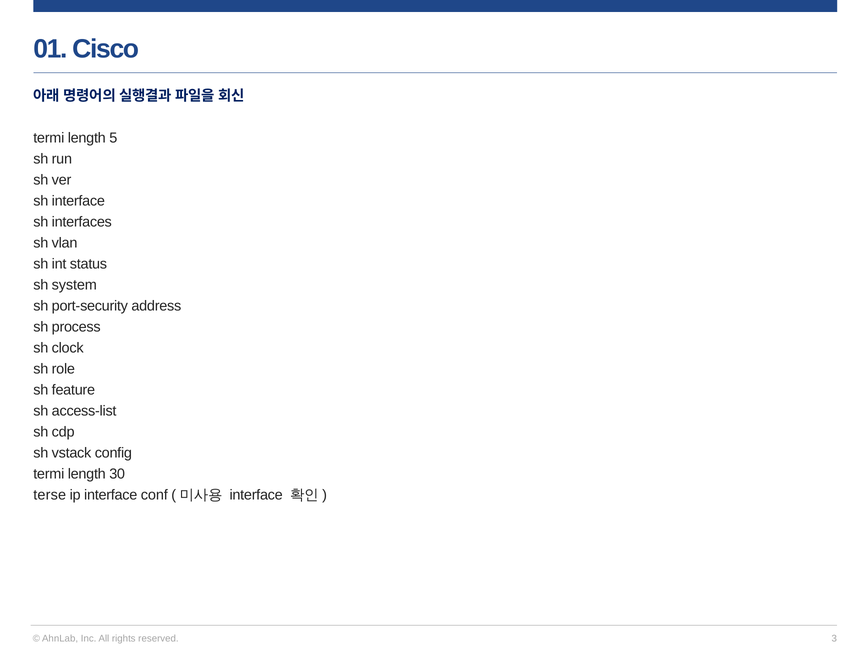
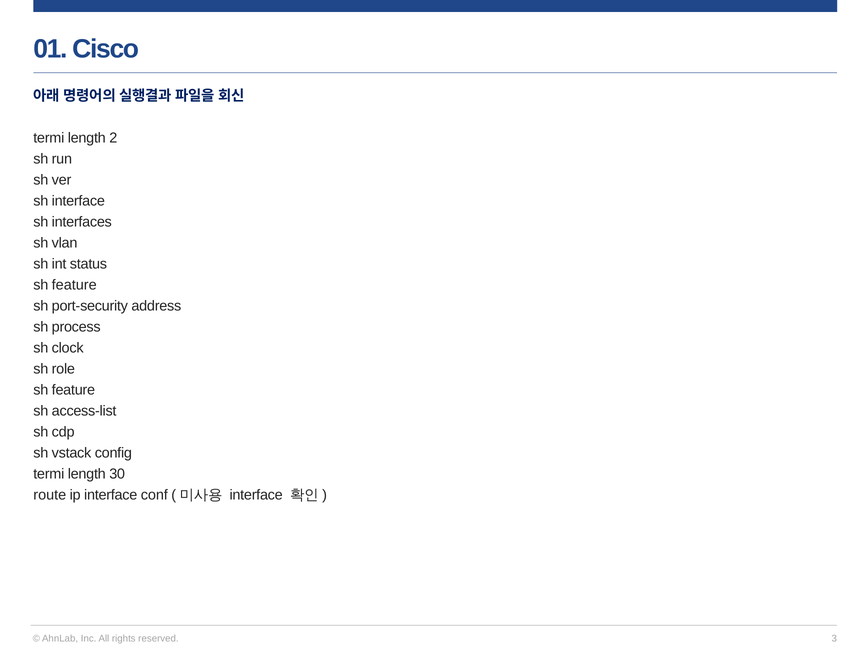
5: 5 -> 2
system at (74, 285): system -> feature
terse: terse -> route
